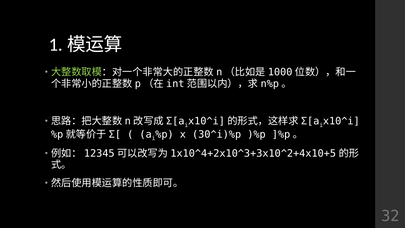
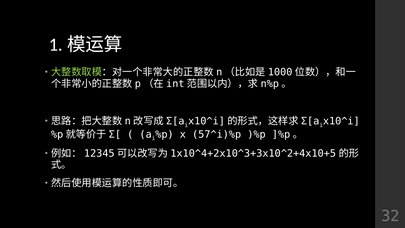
30^i)%p: 30^i)%p -> 57^i)%p
